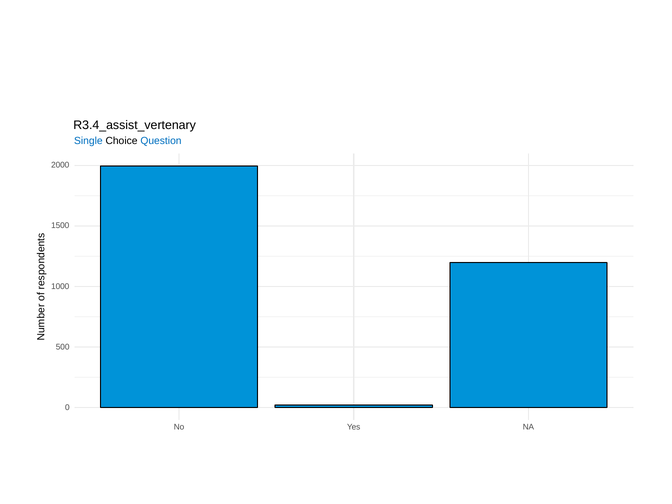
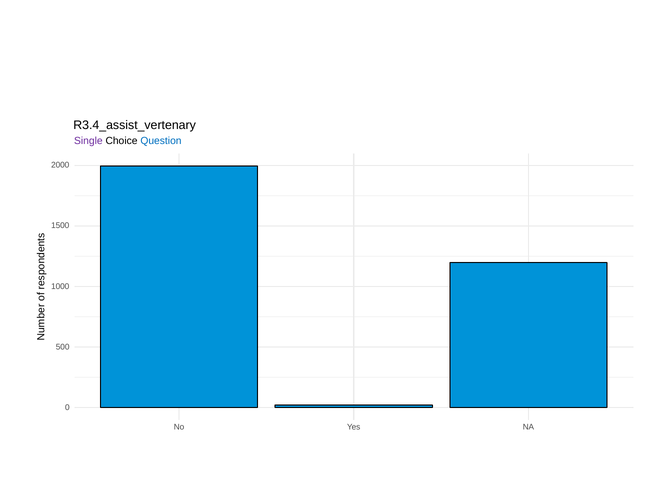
Single colour: blue -> purple
